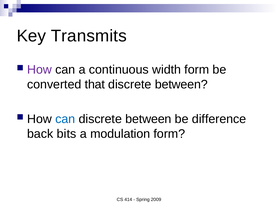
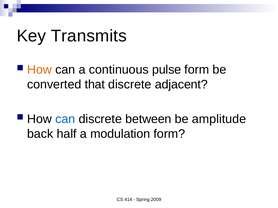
How at (39, 70) colour: purple -> orange
width: width -> pulse
between at (181, 85): between -> adjacent
difference: difference -> amplitude
bits: bits -> half
